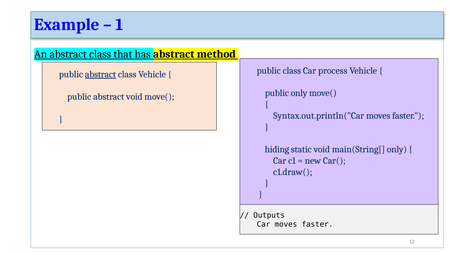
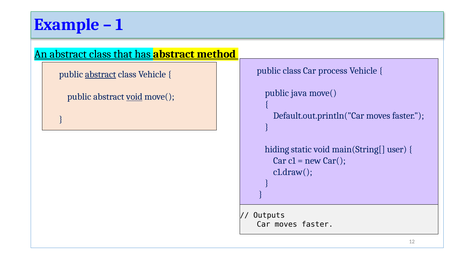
public only: only -> java
void at (134, 97) underline: none -> present
Syntax.out.println("Car: Syntax.out.println("Car -> Default.out.println("Car
main(String[ only: only -> user
